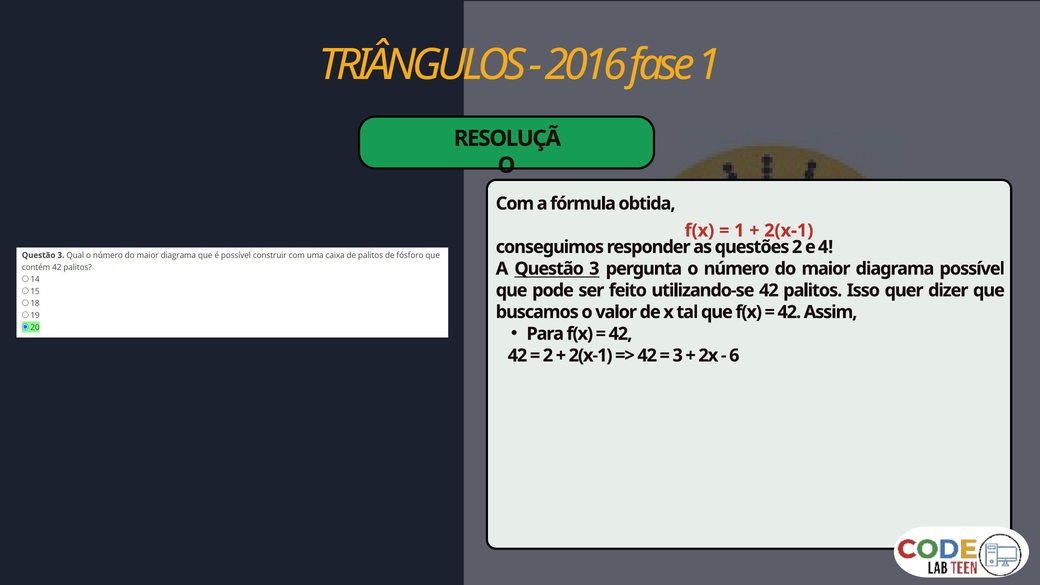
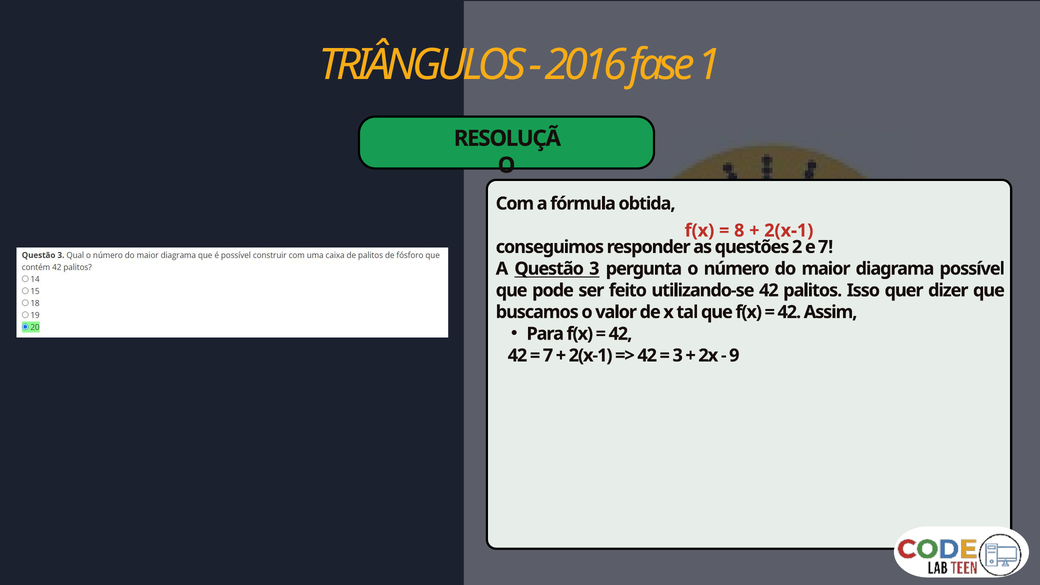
1 at (739, 231): 1 -> 8
e 4: 4 -> 7
2 at (548, 355): 2 -> 7
6: 6 -> 9
